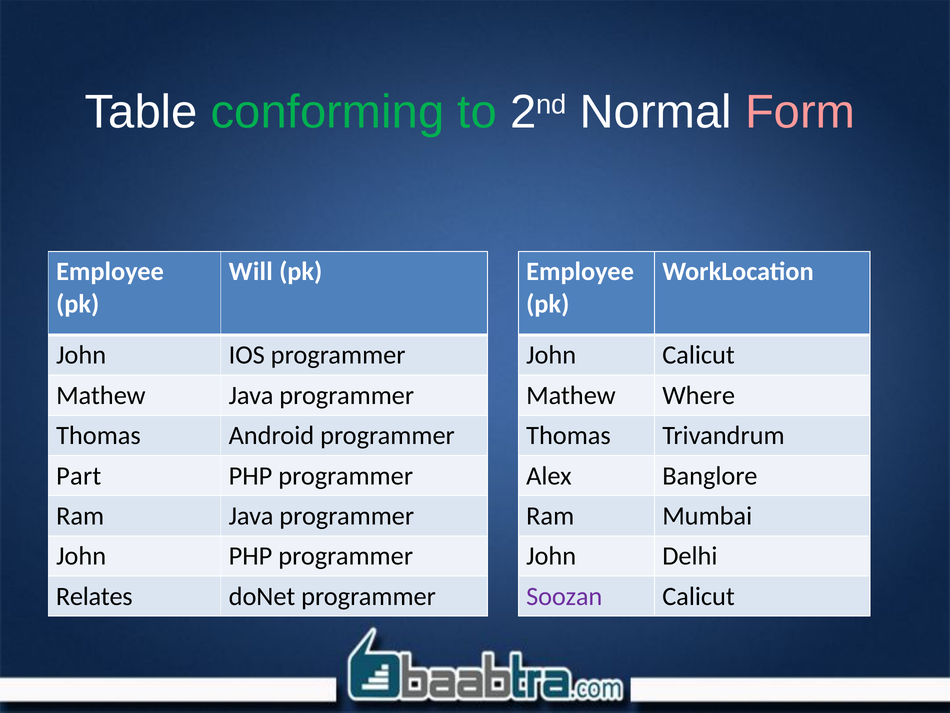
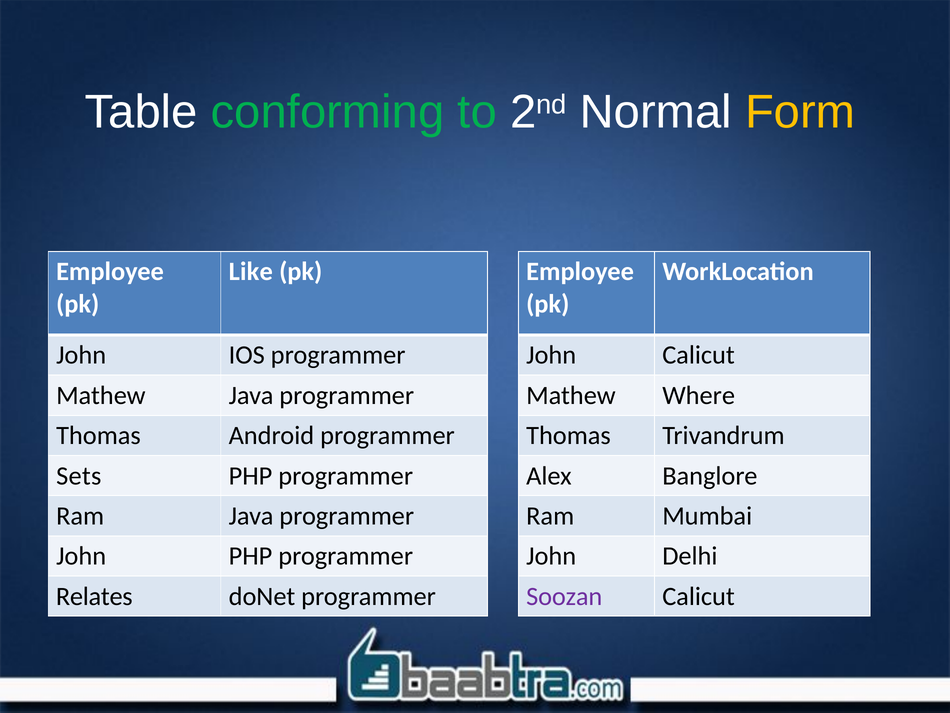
Form colour: pink -> yellow
Will: Will -> Like
Part: Part -> Sets
